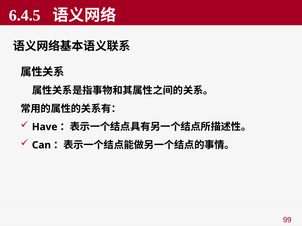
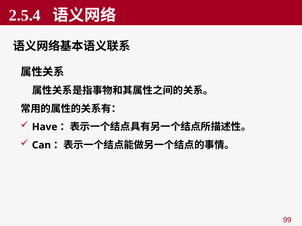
6.4.5: 6.4.5 -> 2.5.4
